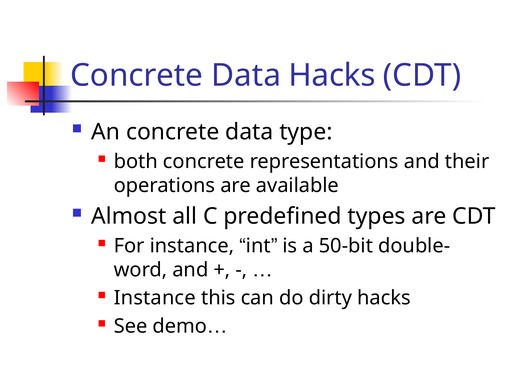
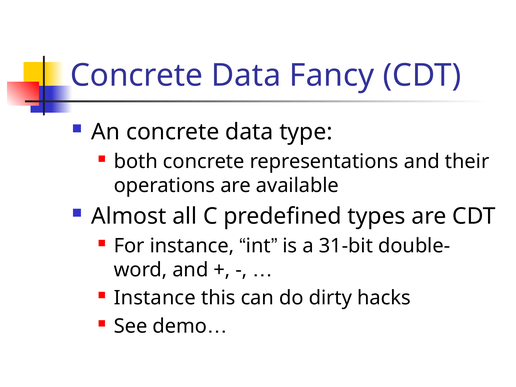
Data Hacks: Hacks -> Fancy
50-bit: 50-bit -> 31-bit
